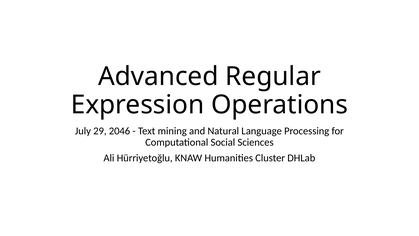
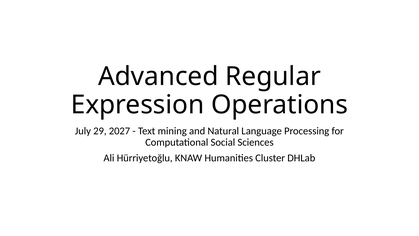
2046: 2046 -> 2027
